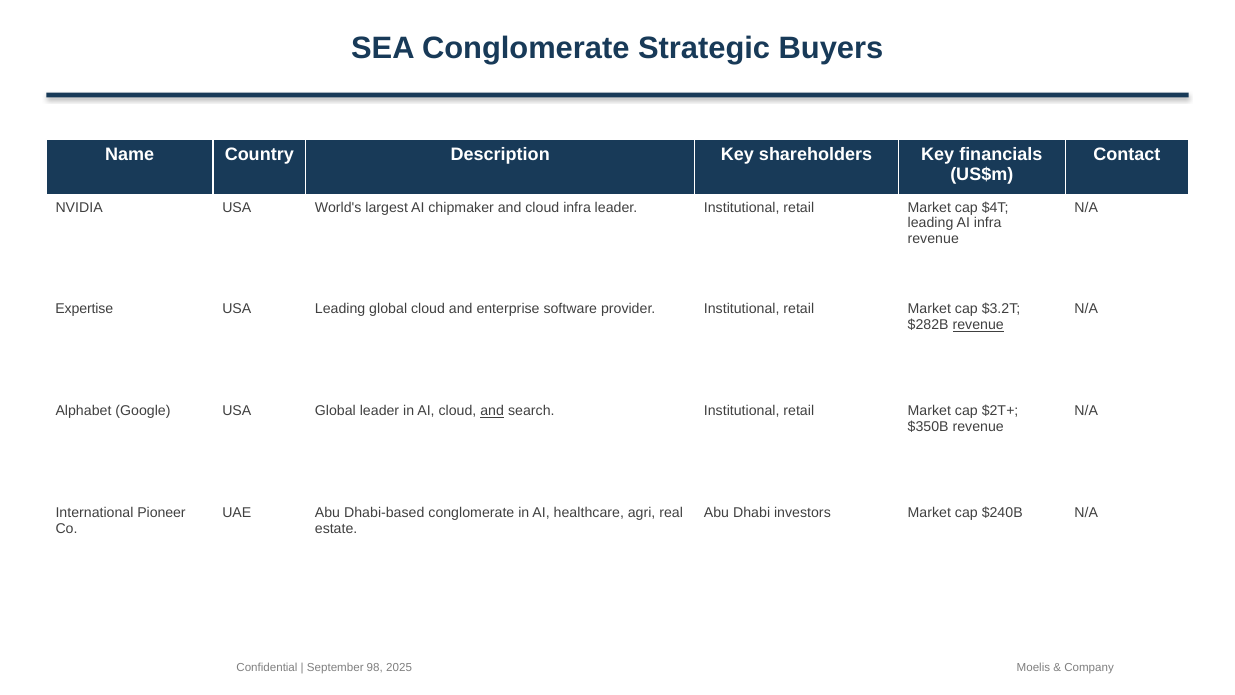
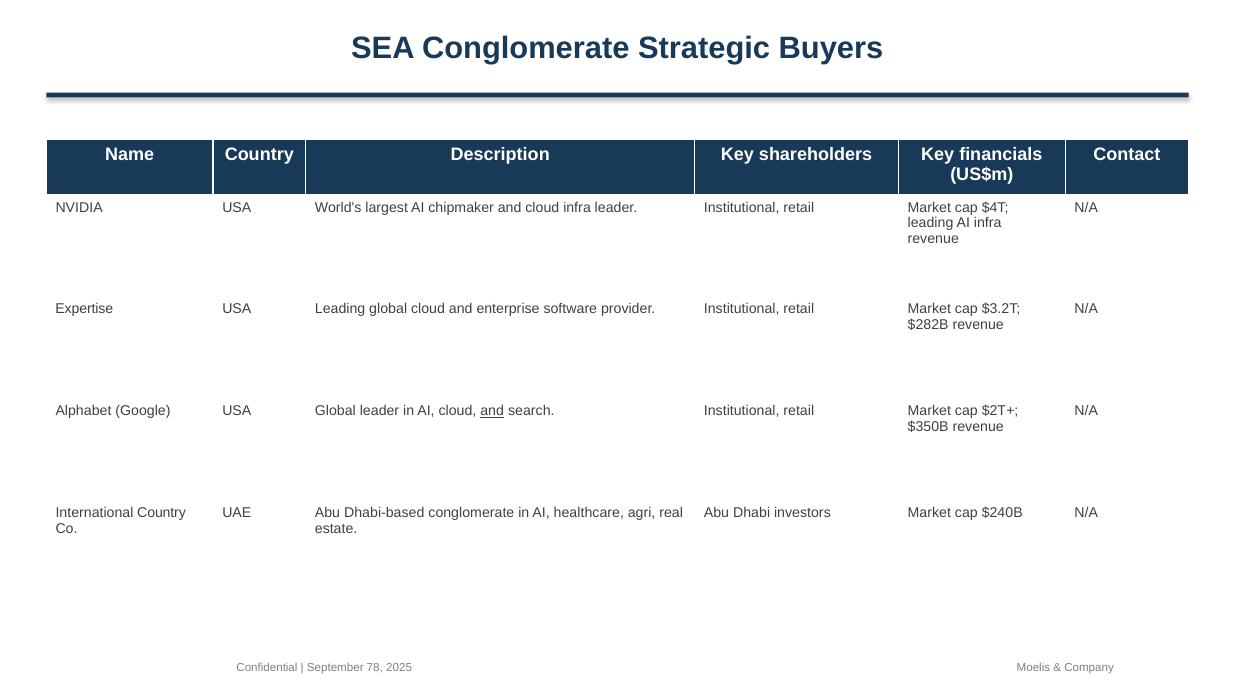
revenue at (978, 325) underline: present -> none
International Pioneer: Pioneer -> Country
98: 98 -> 78
